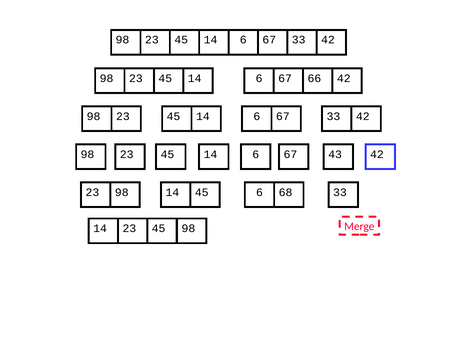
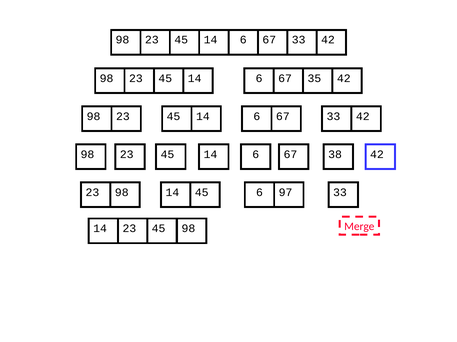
66: 66 -> 35
43: 43 -> 38
68: 68 -> 97
